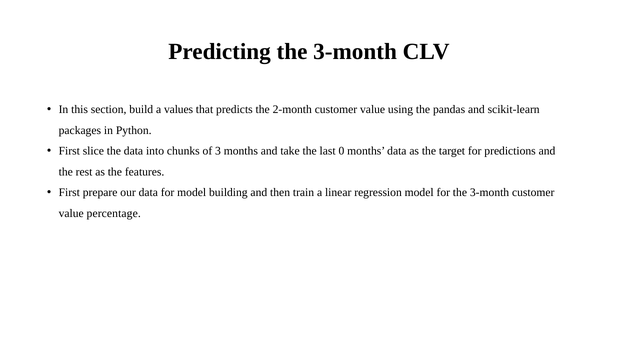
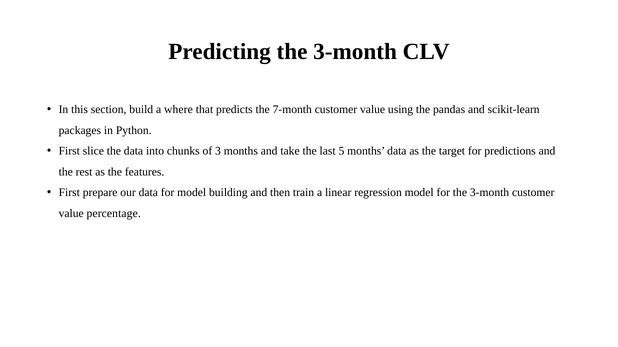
values: values -> where
2-month: 2-month -> 7-month
0: 0 -> 5
